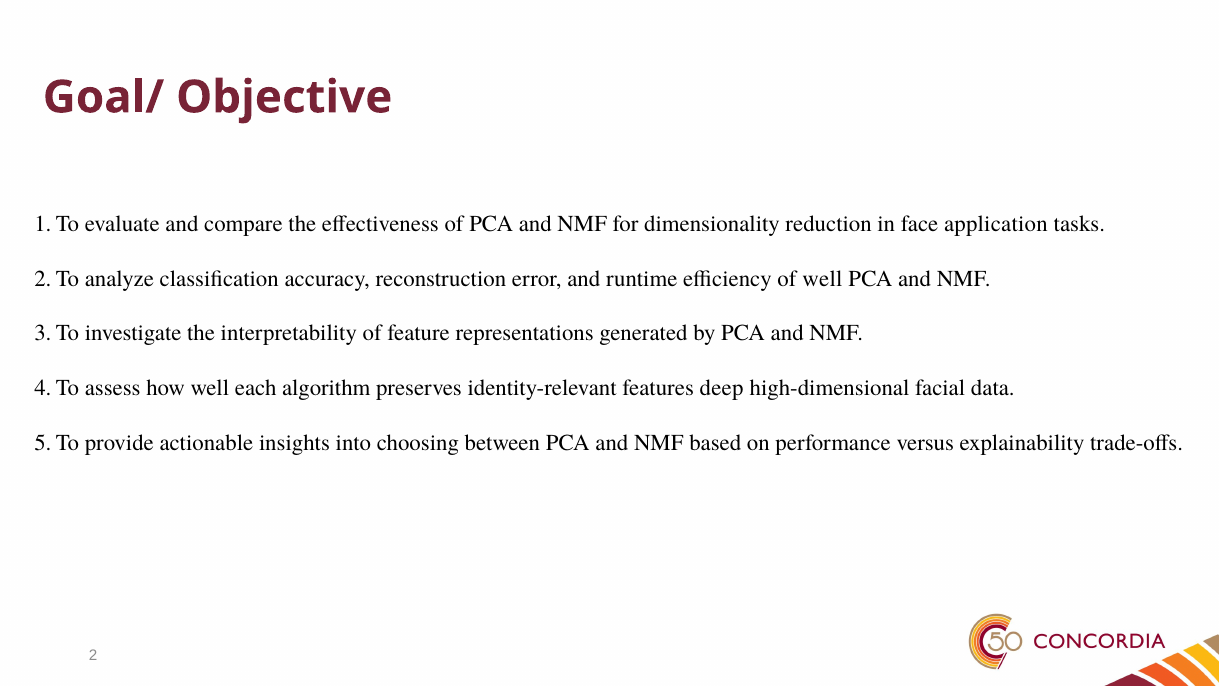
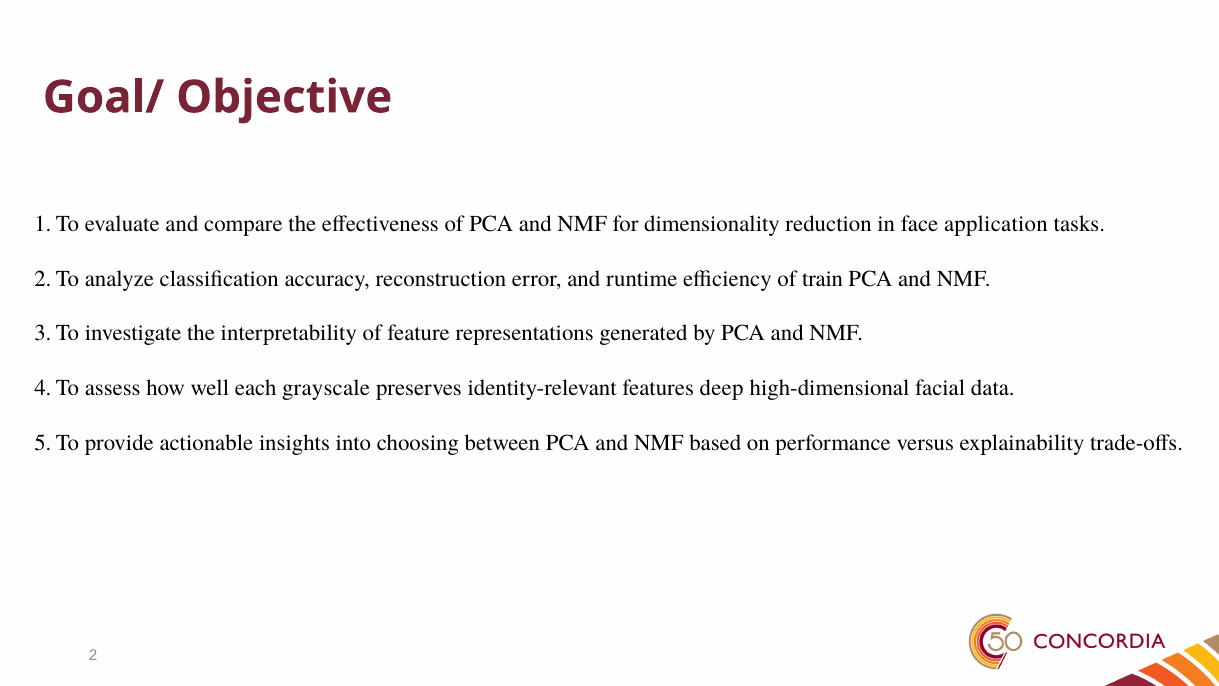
of well: well -> train
algorithm: algorithm -> grayscale
